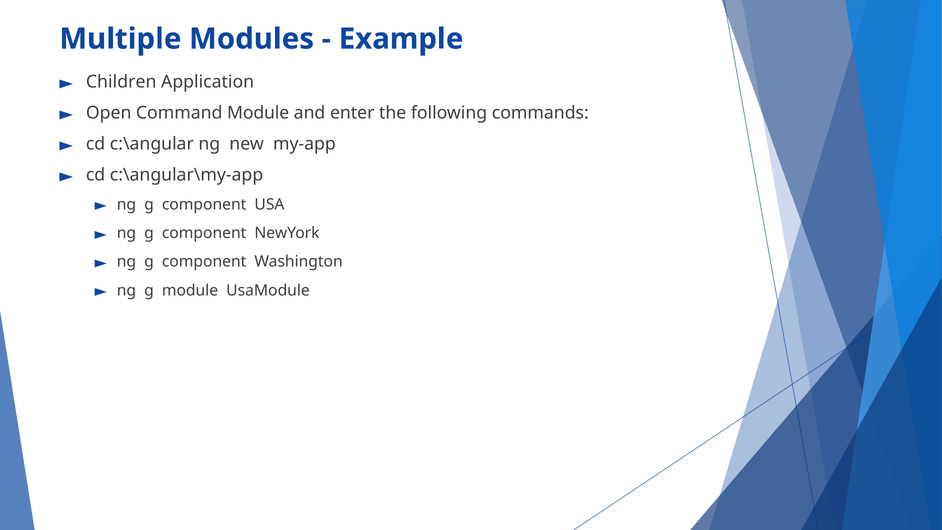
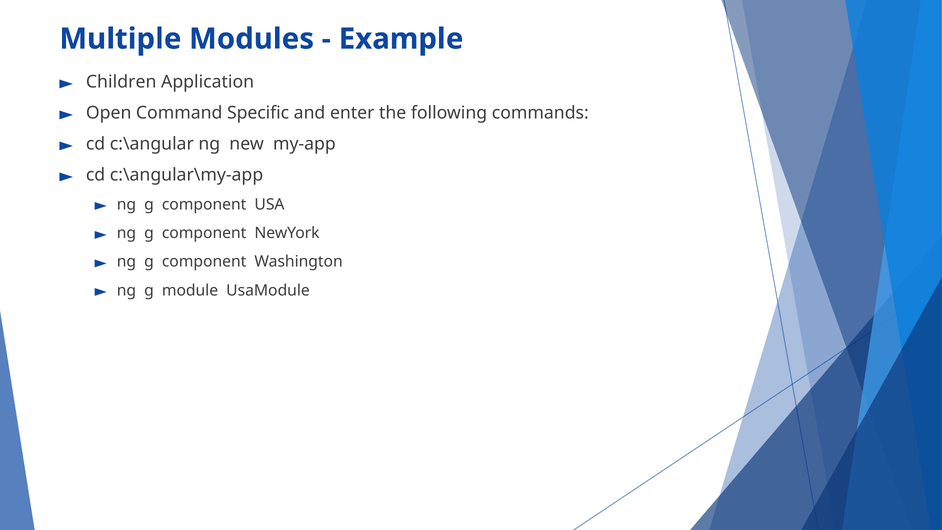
Command Module: Module -> Specific
